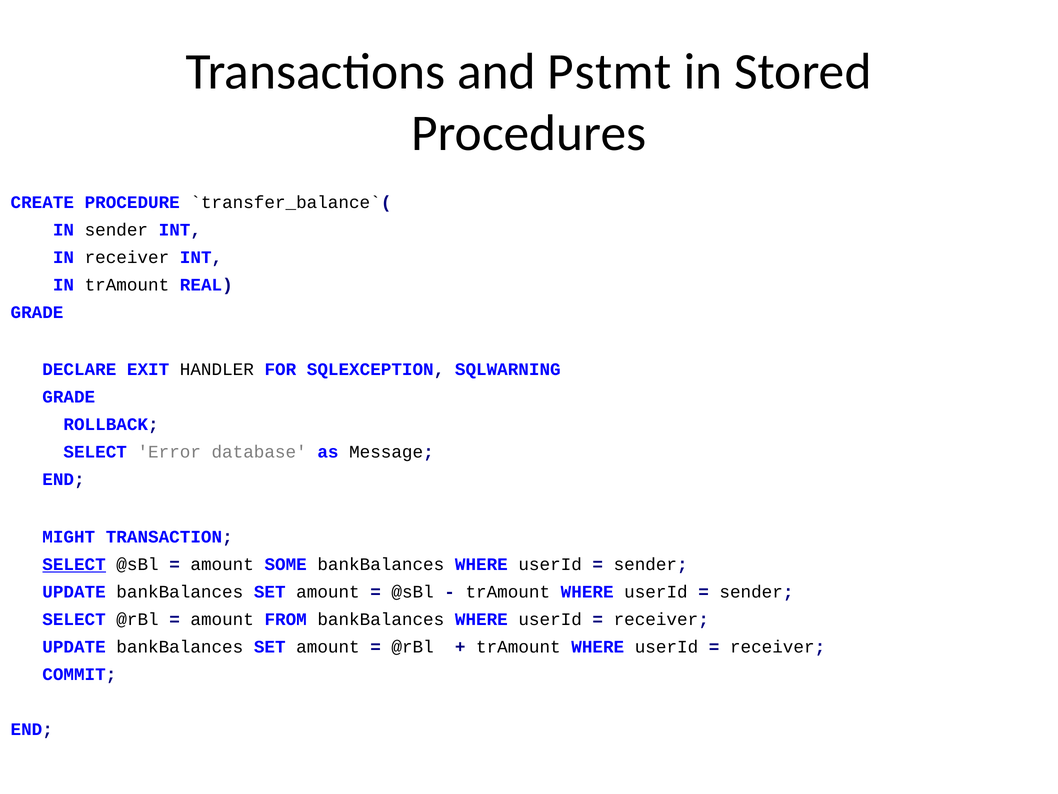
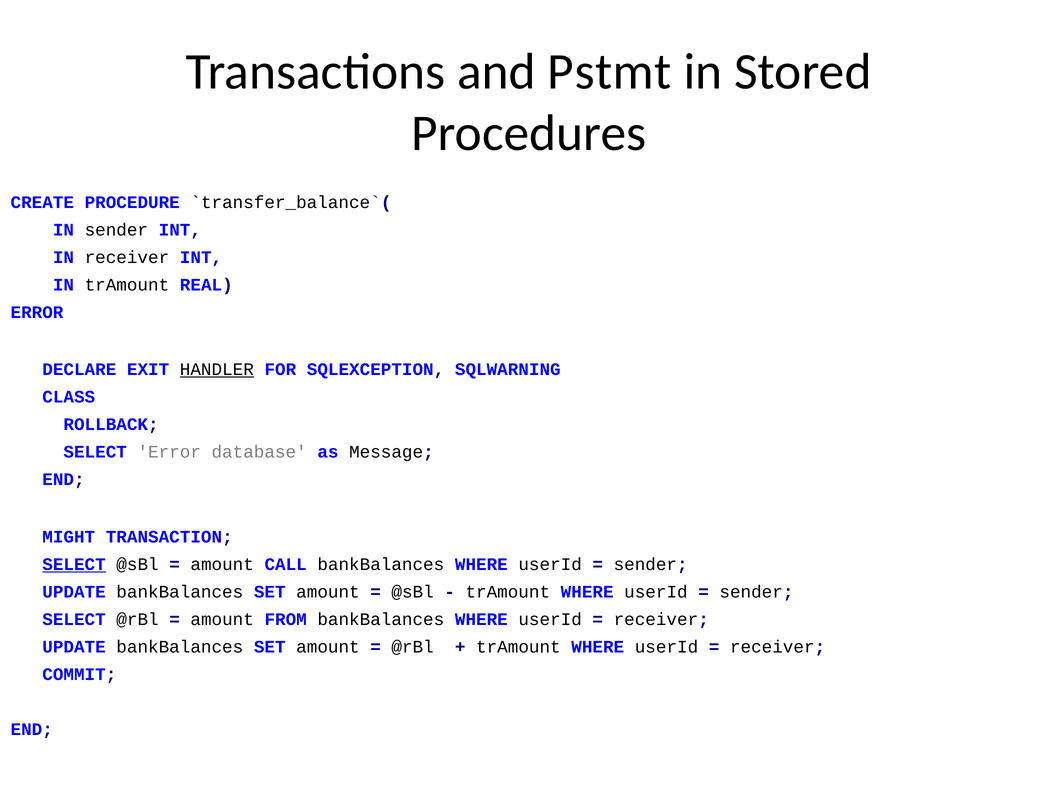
GRADE at (37, 312): GRADE -> ERROR
HANDLER underline: none -> present
GRADE at (69, 397): GRADE -> CLASS
SOME: SOME -> CALL
